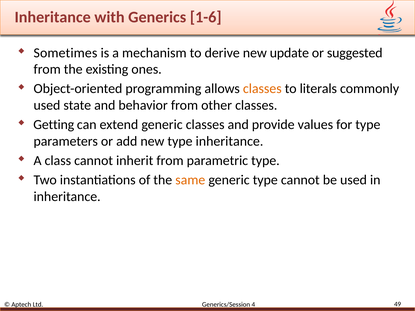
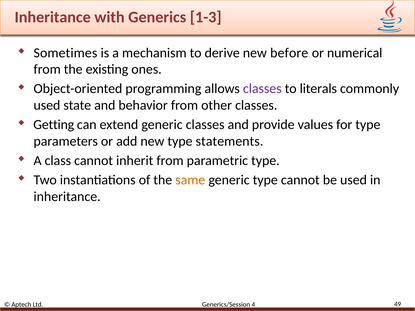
1-6: 1-6 -> 1-3
update: update -> before
suggested: suggested -> numerical
classes at (262, 89) colour: orange -> purple
type inheritance: inheritance -> statements
